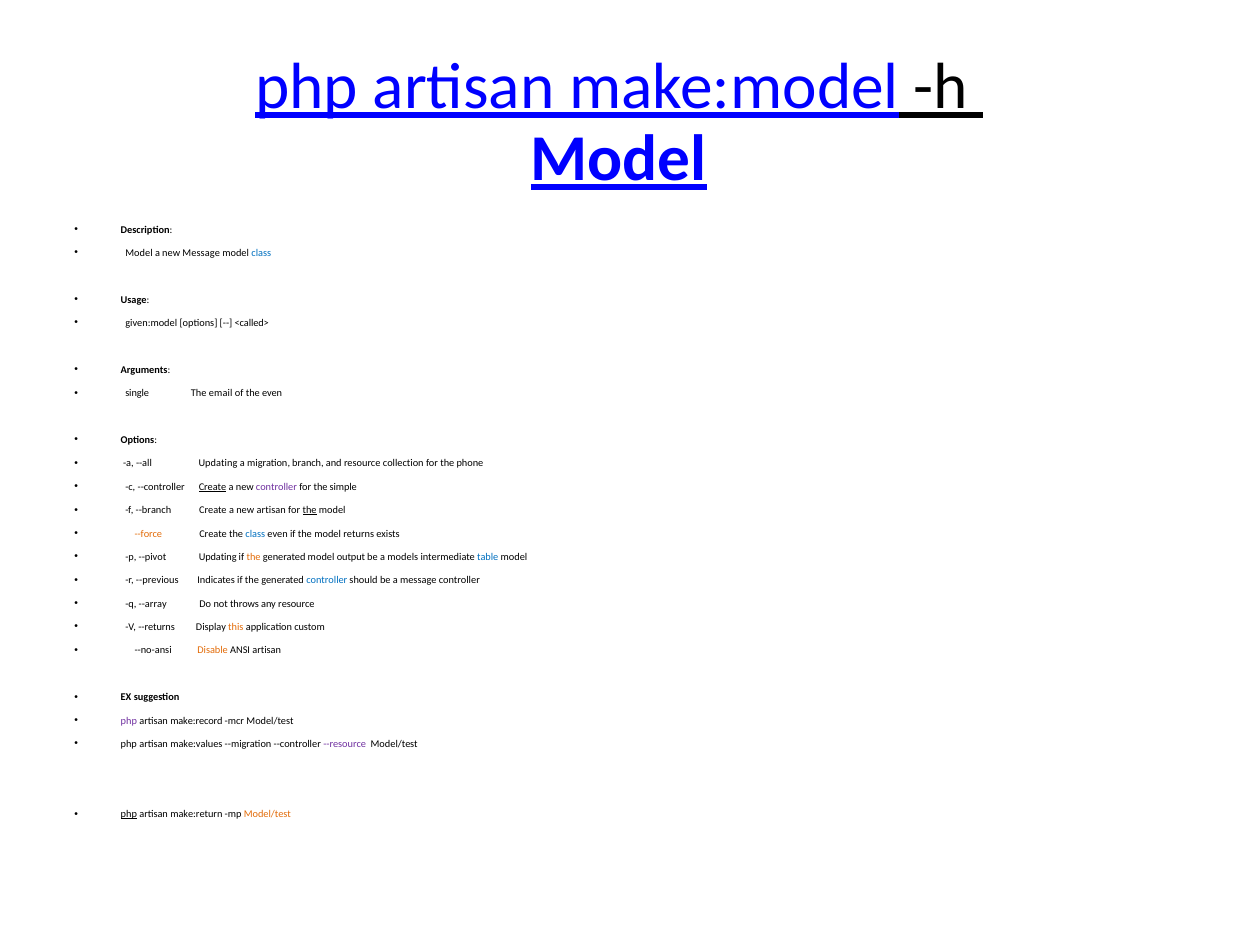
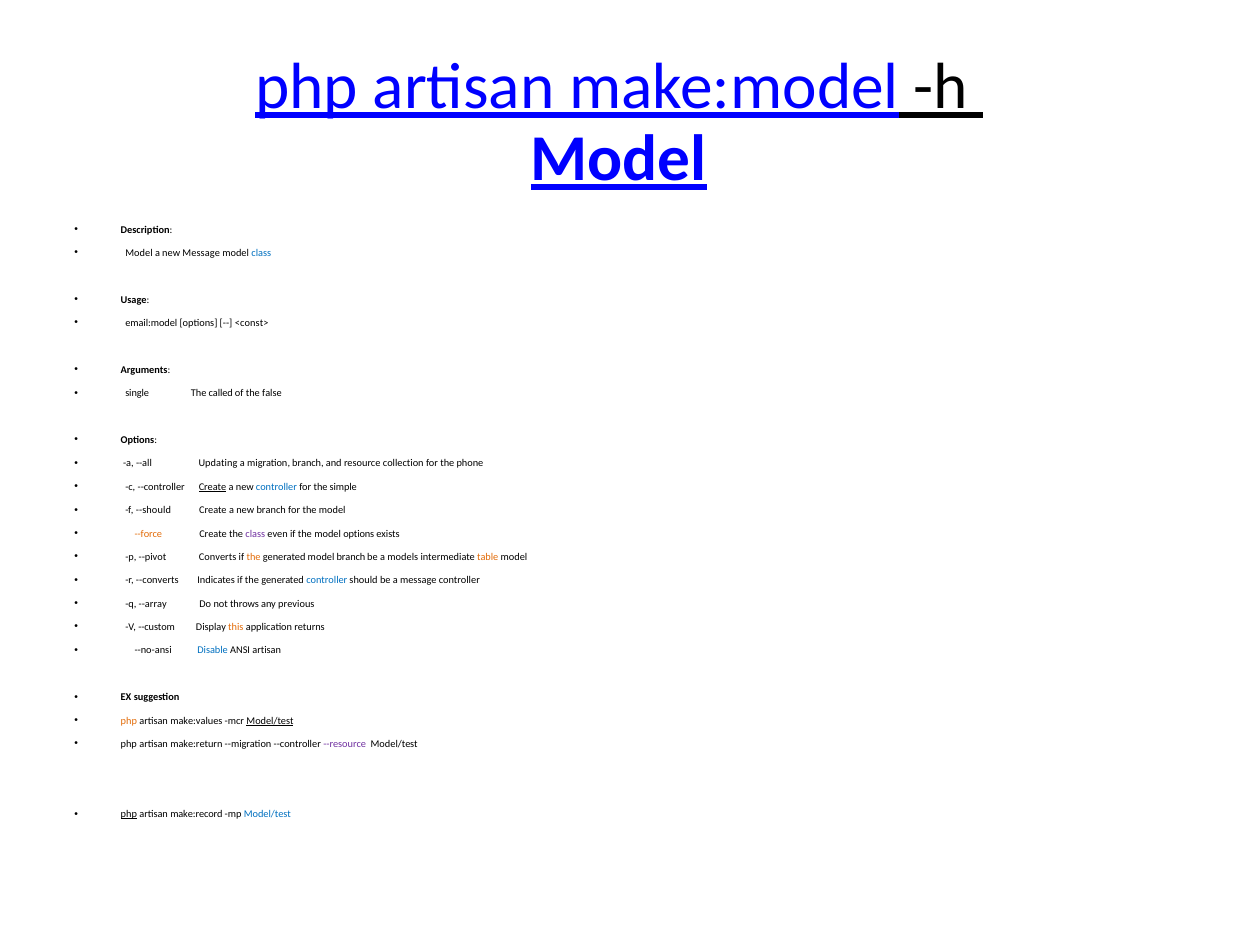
given:model: given:model -> email:model
<called>: <called> -> <const>
email: email -> called
the even: even -> false
controller at (276, 487) colour: purple -> blue
--branch: --branch -> --should
new artisan: artisan -> branch
the at (310, 511) underline: present -> none
class at (255, 534) colour: blue -> purple
model returns: returns -> options
--pivot Updating: Updating -> Converts
model output: output -> branch
table colour: blue -> orange
--previous: --previous -> --converts
any resource: resource -> previous
--returns: --returns -> --custom
custom: custom -> returns
Disable colour: orange -> blue
php at (129, 721) colour: purple -> orange
make:record: make:record -> make:values
Model/test at (270, 721) underline: none -> present
make:values: make:values -> make:return
make:return: make:return -> make:record
Model/test at (267, 815) colour: orange -> blue
